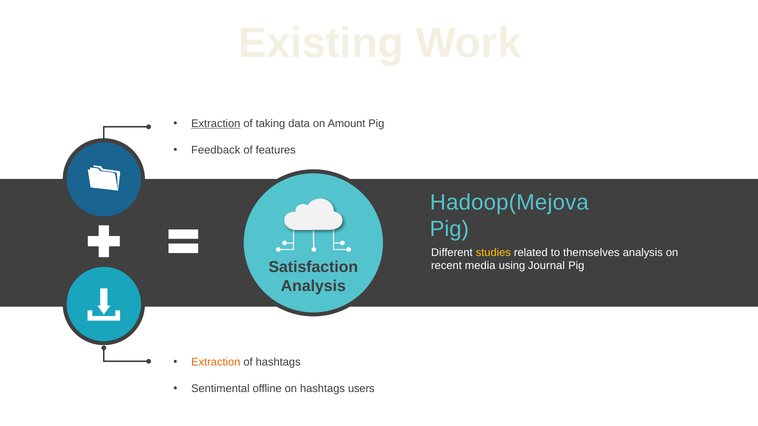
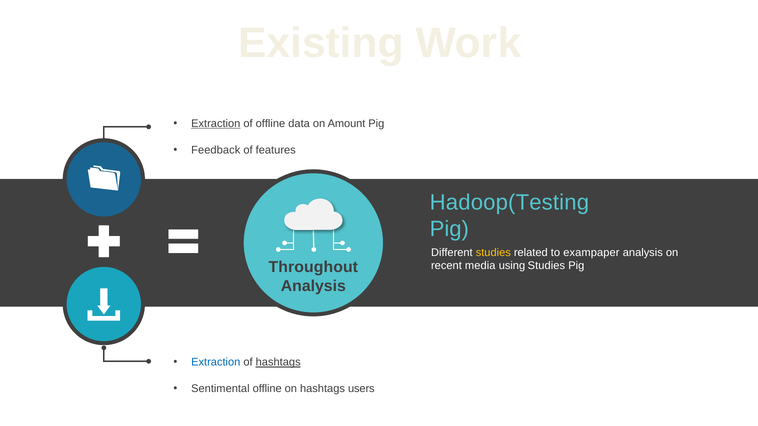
of taking: taking -> offline
Hadoop(Mejova: Hadoop(Mejova -> Hadoop(Testing
themselves: themselves -> exampaper
Satisfaction: Satisfaction -> Throughout
using Journal: Journal -> Studies
Extraction at (216, 363) colour: orange -> blue
hashtags at (278, 363) underline: none -> present
